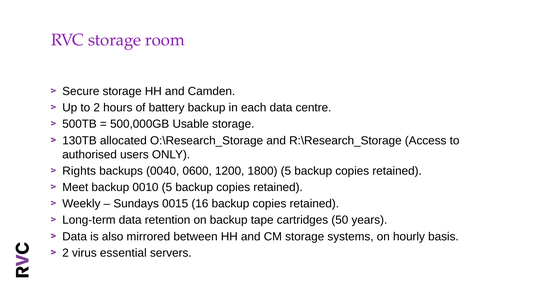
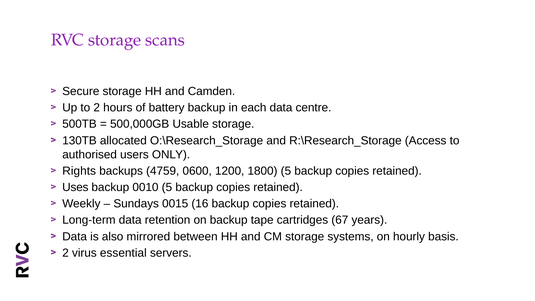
room: room -> scans
0040: 0040 -> 4759
Meet: Meet -> Uses
50: 50 -> 67
